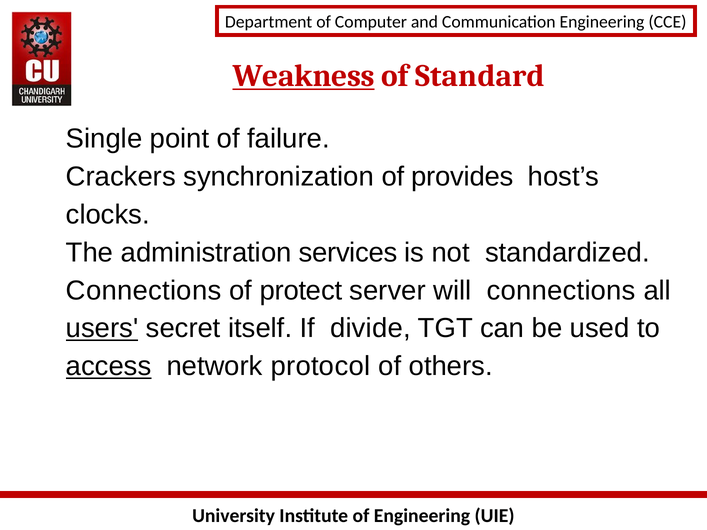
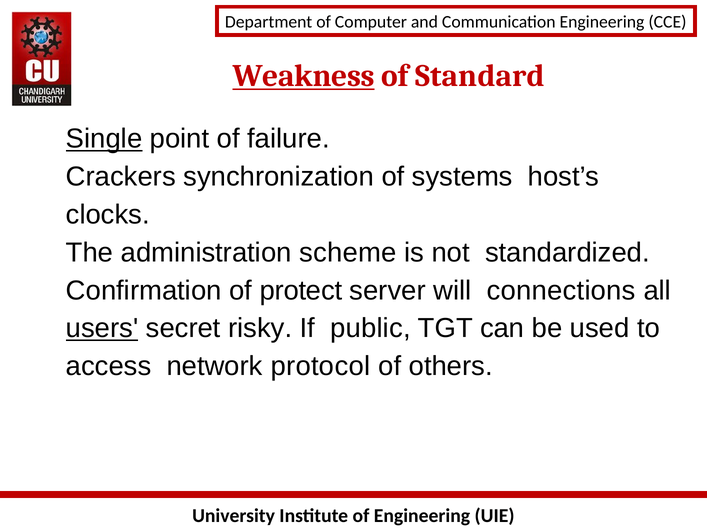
Single underline: none -> present
provides: provides -> systems
services: services -> scheme
Connections at (144, 291): Connections -> Confirmation
itself: itself -> risky
divide: divide -> public
access underline: present -> none
